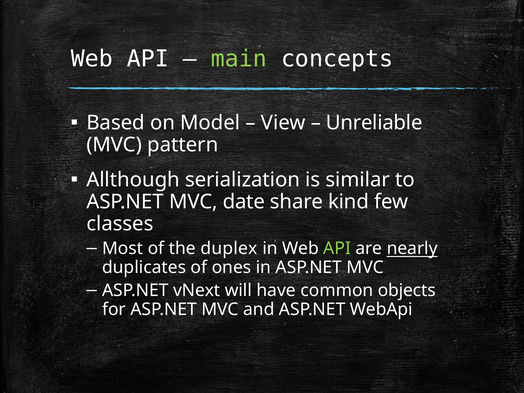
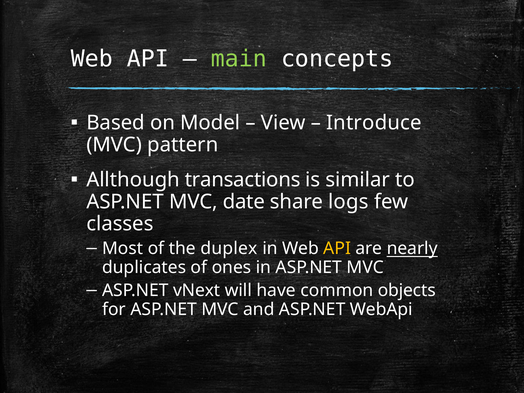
Unreliable: Unreliable -> Introduce
serialization: serialization -> transactions
kind: kind -> logs
API at (337, 248) colour: light green -> yellow
